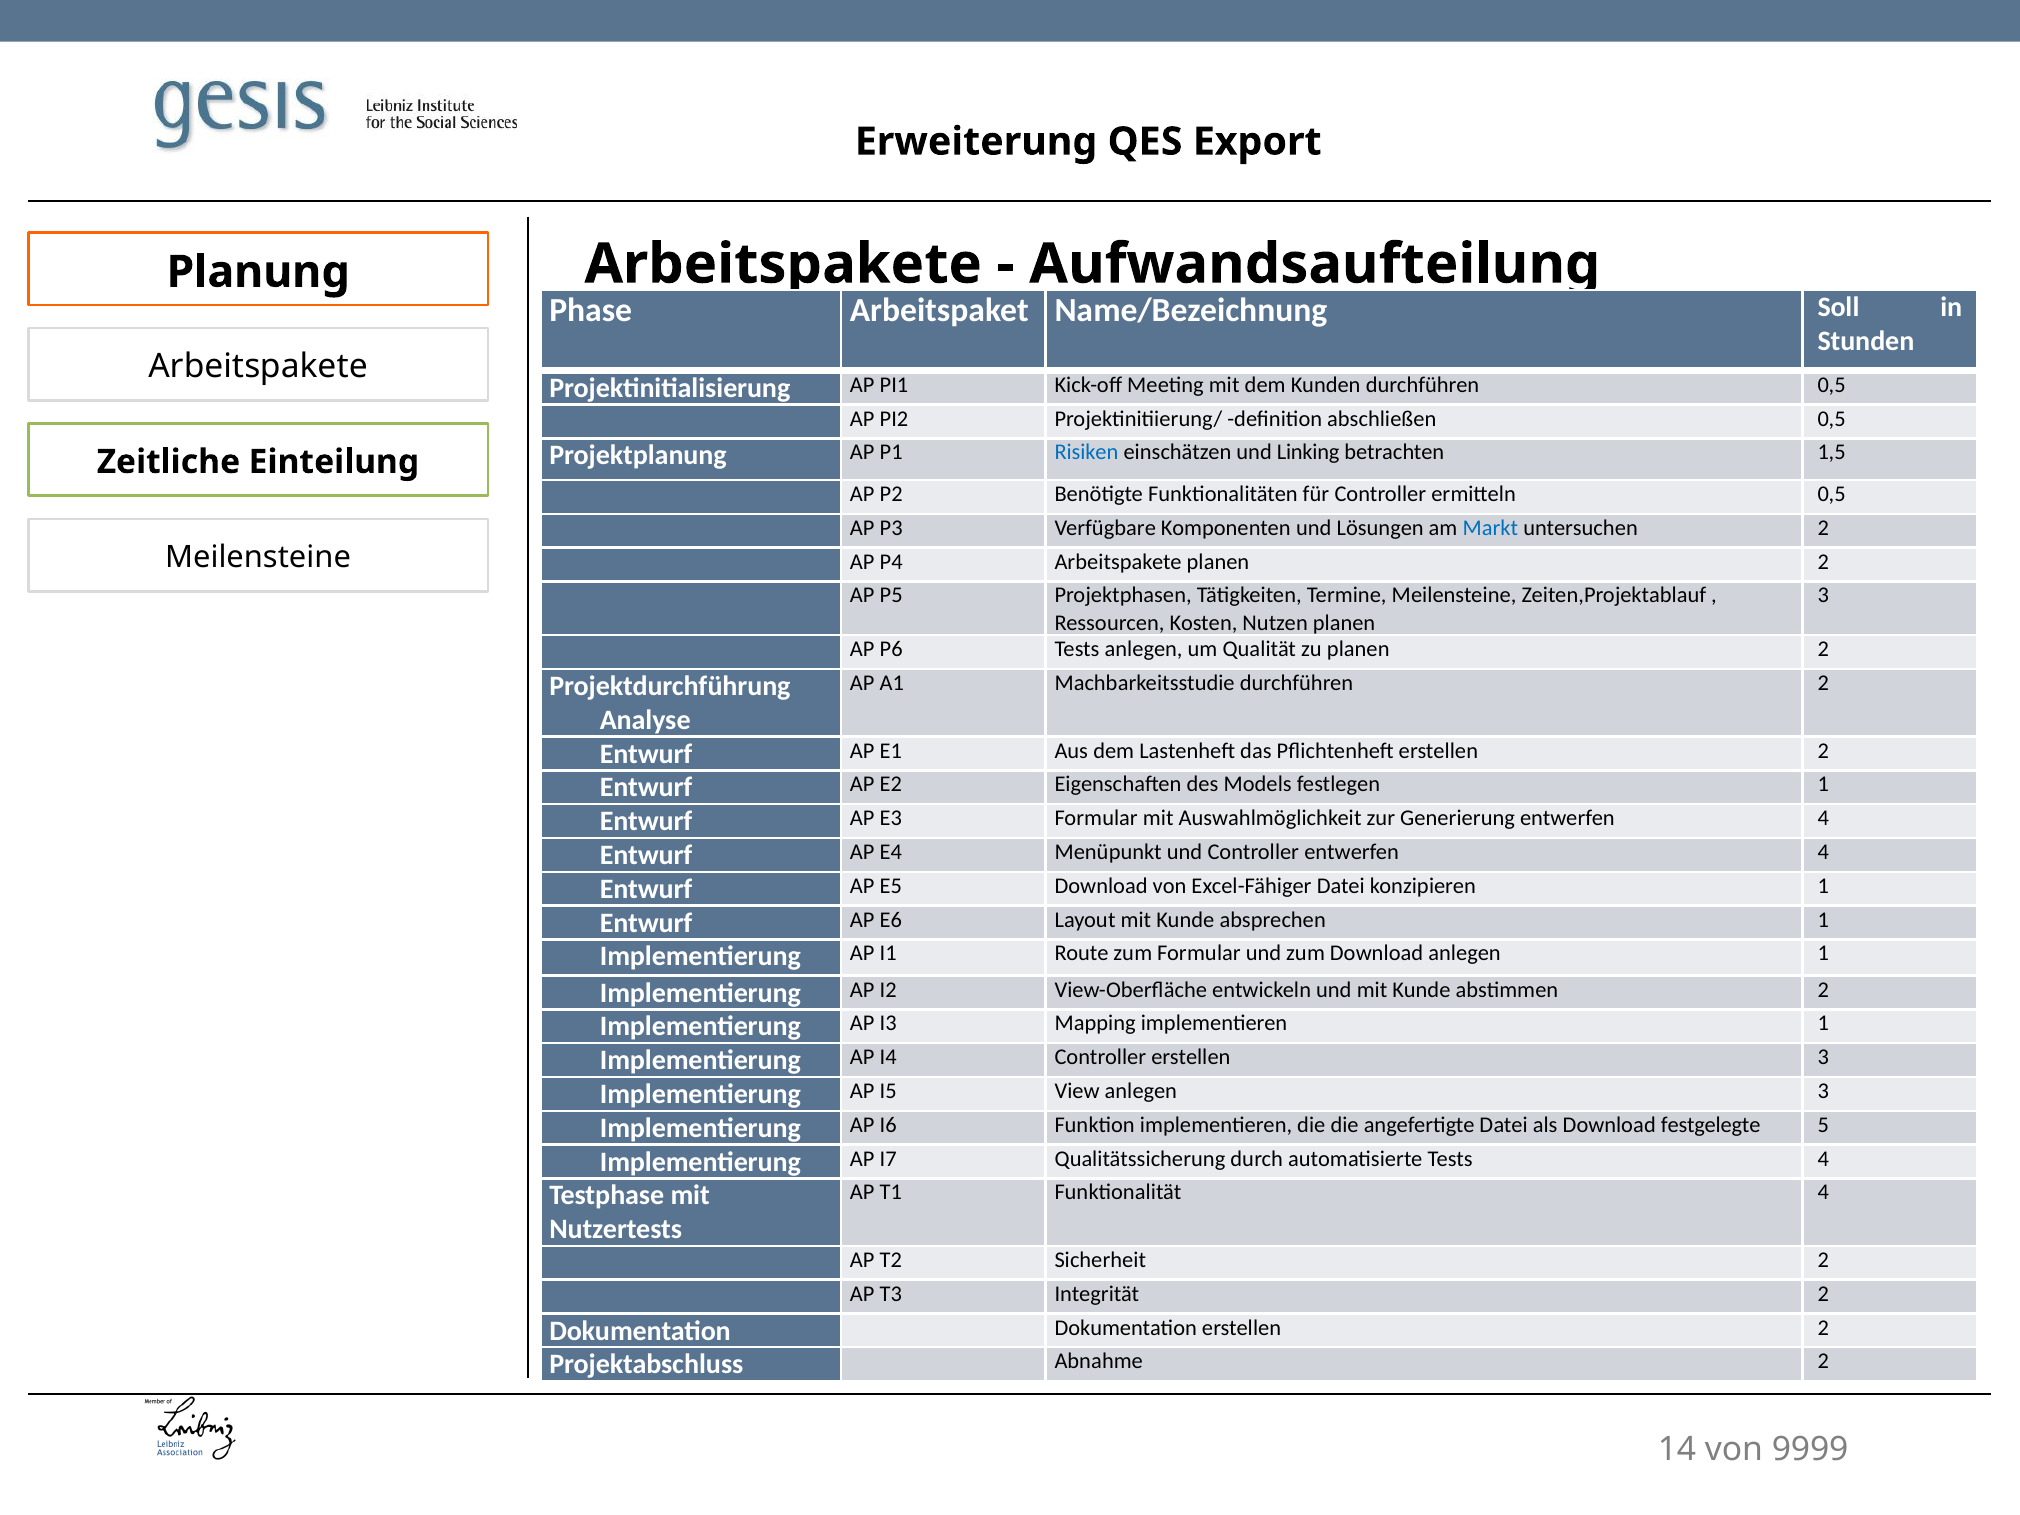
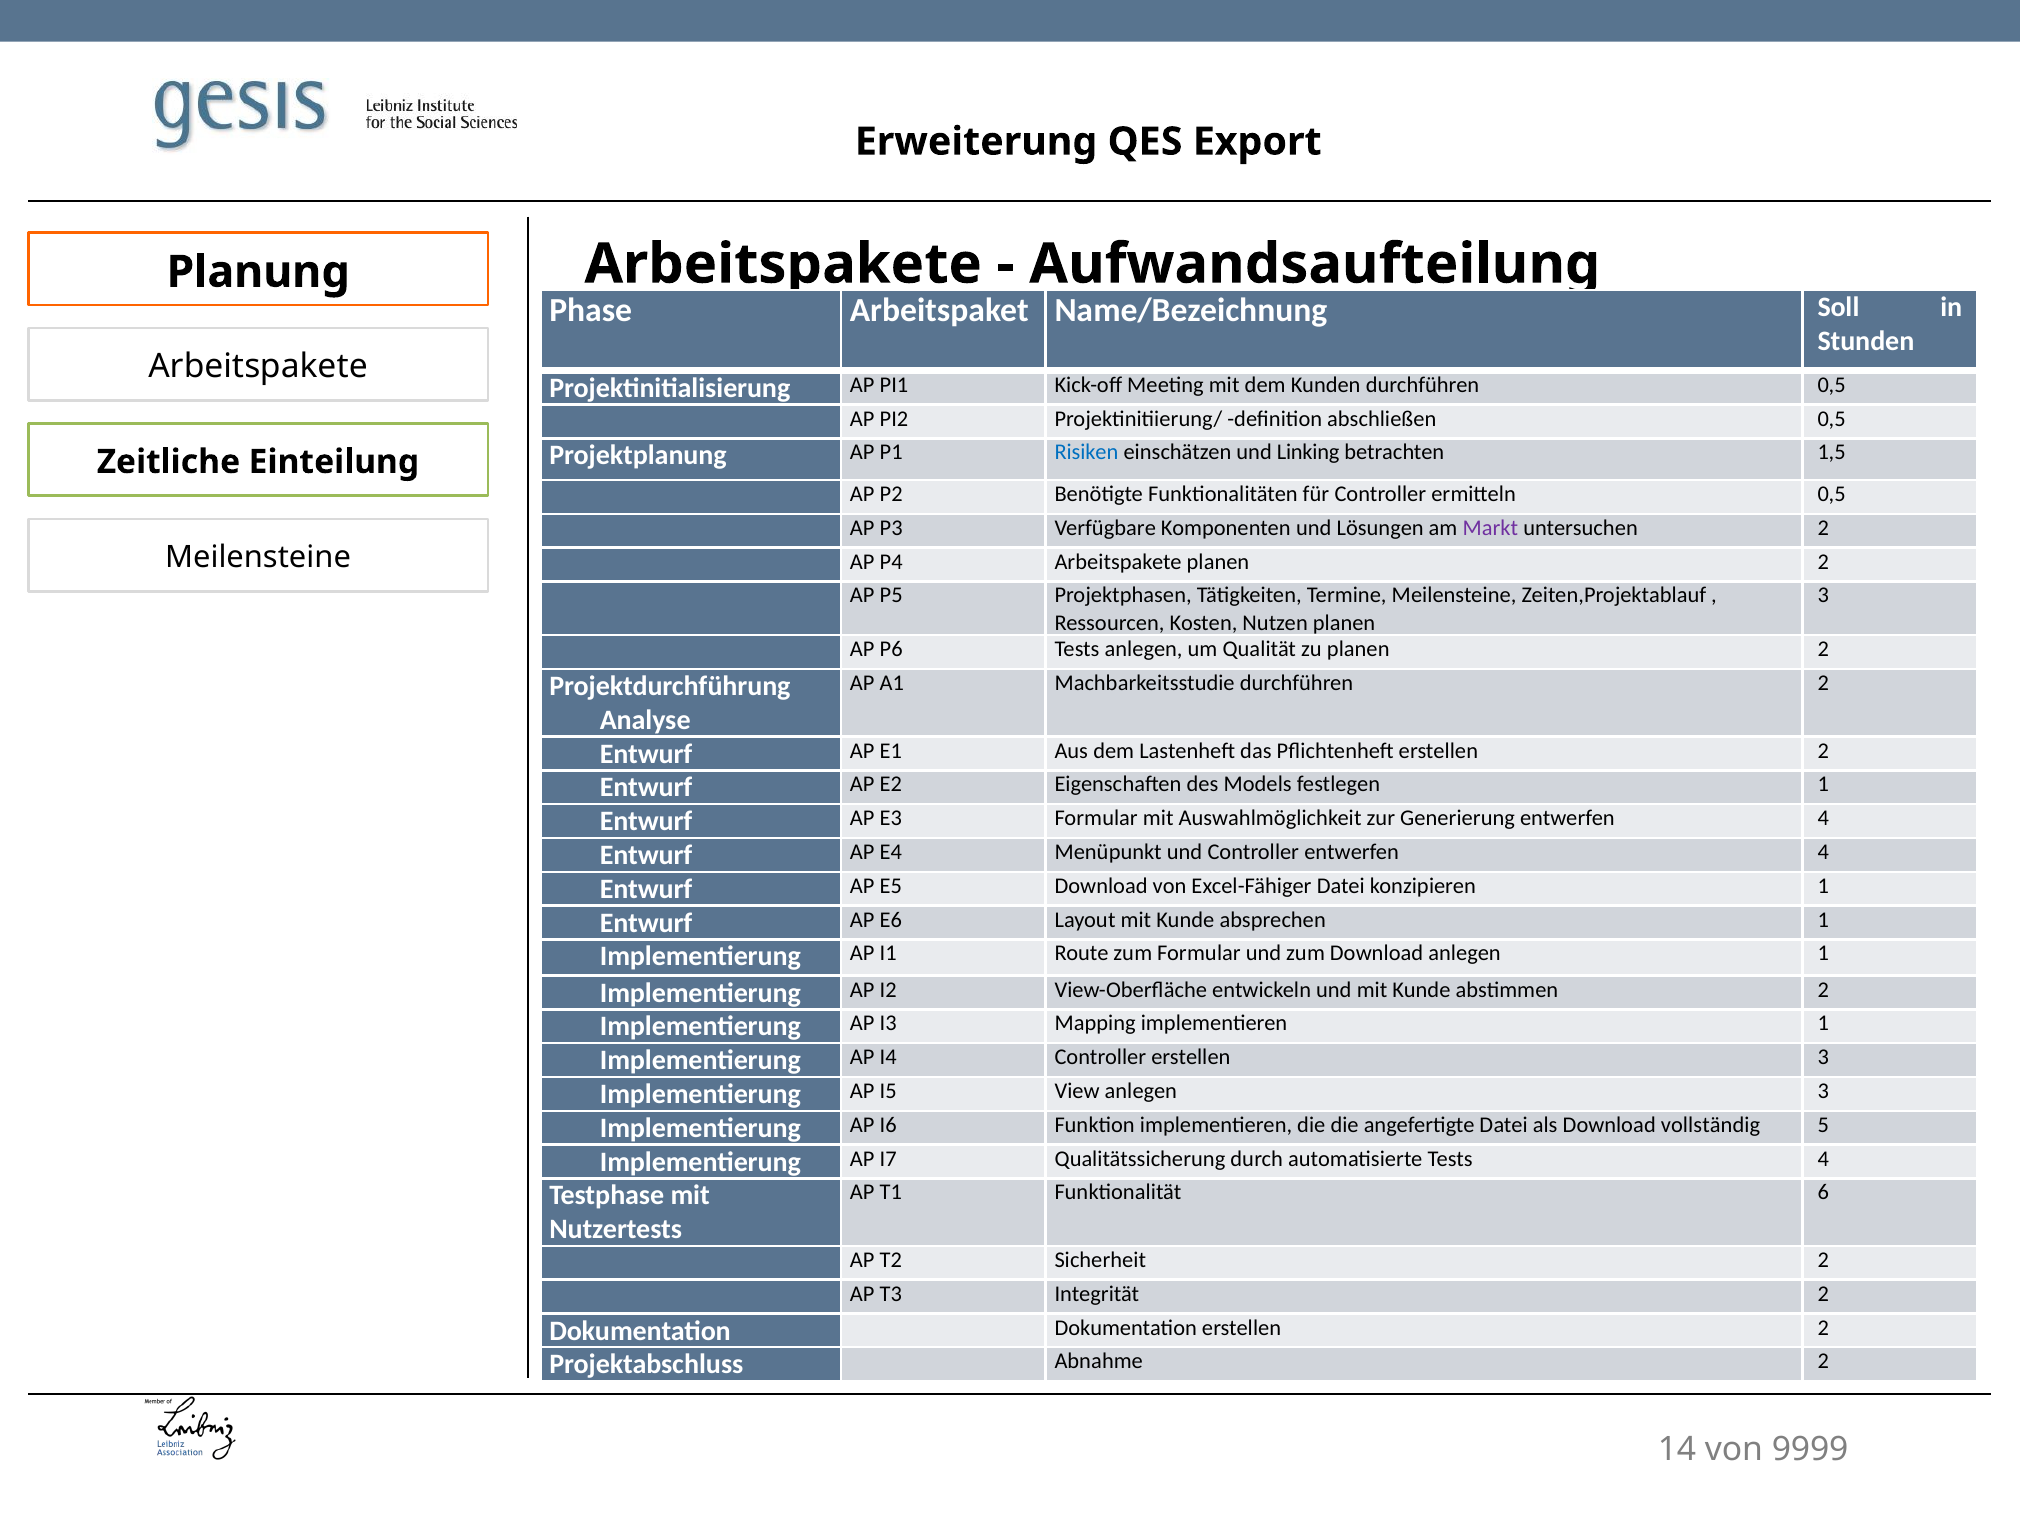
Markt colour: blue -> purple
festgelegte: festgelegte -> vollständig
Funktionalität 4: 4 -> 6
